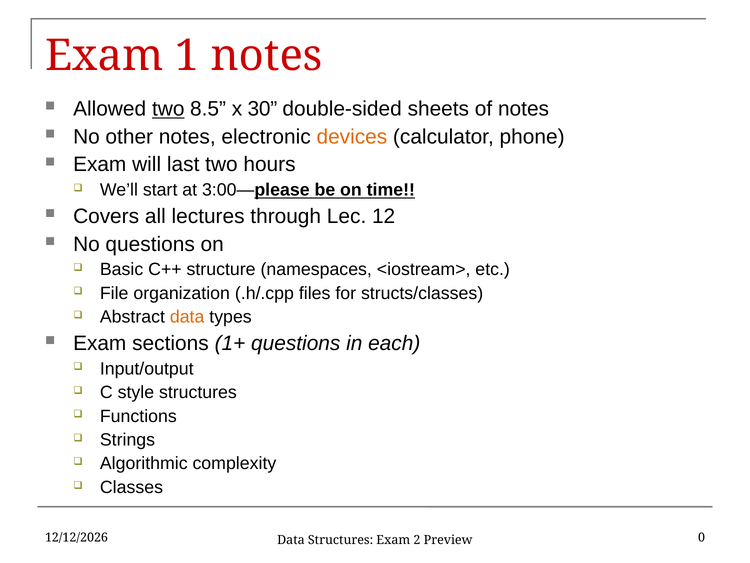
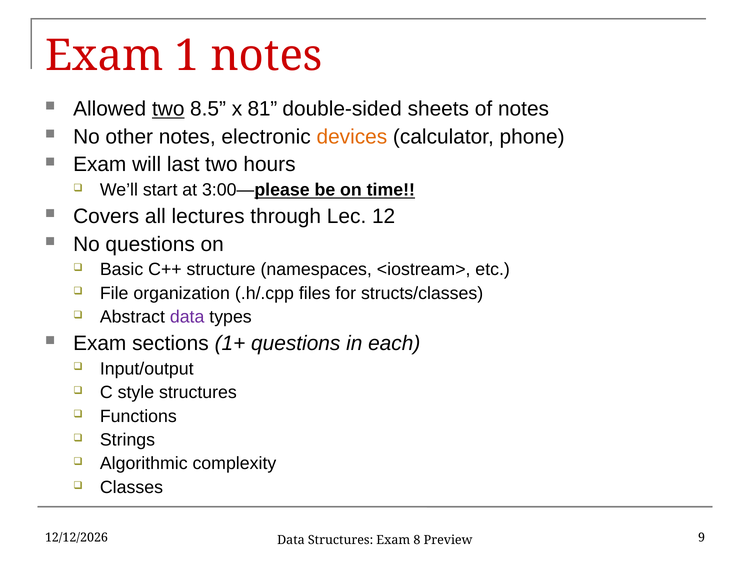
30: 30 -> 81
data at (187, 317) colour: orange -> purple
2: 2 -> 8
0: 0 -> 9
